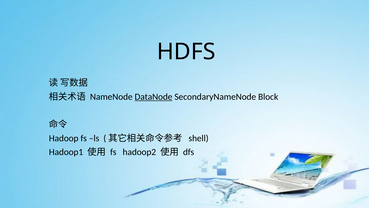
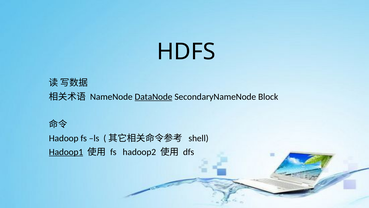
Hadoop1 underline: none -> present
